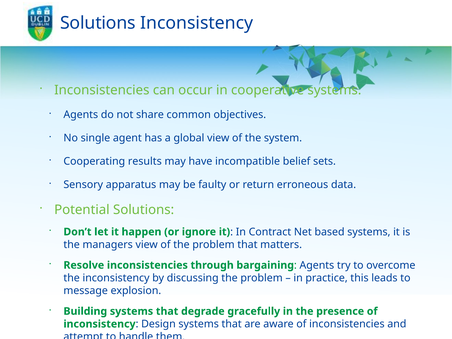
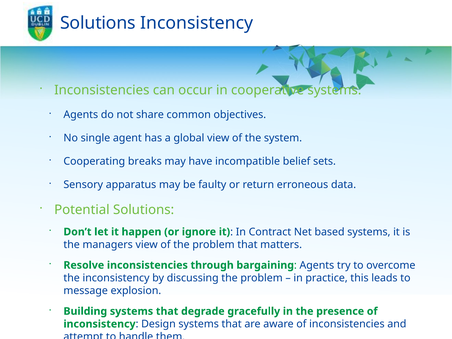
results: results -> breaks
